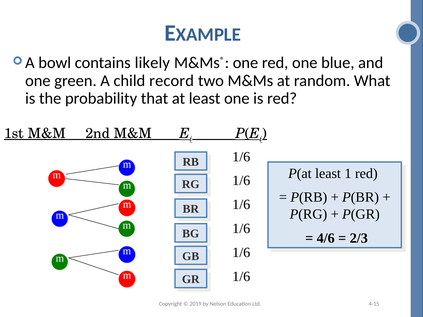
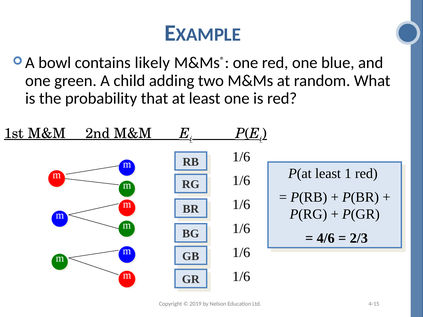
record: record -> adding
